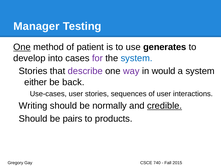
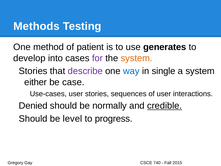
Manager: Manager -> Methods
One at (22, 47) underline: present -> none
system at (137, 58) colour: blue -> orange
way colour: purple -> blue
would: would -> single
back: back -> case
Writing: Writing -> Denied
pairs: pairs -> level
products: products -> progress
